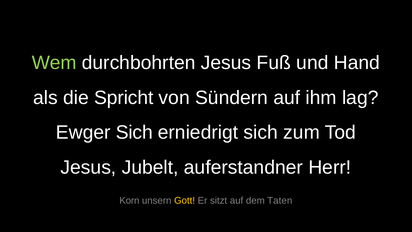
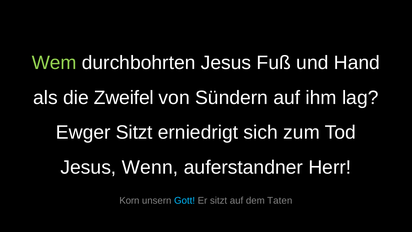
Spricht: Spricht -> Zweifel
Ewger Sich: Sich -> Sitzt
Jubelt: Jubelt -> Wenn
Gott colour: yellow -> light blue
